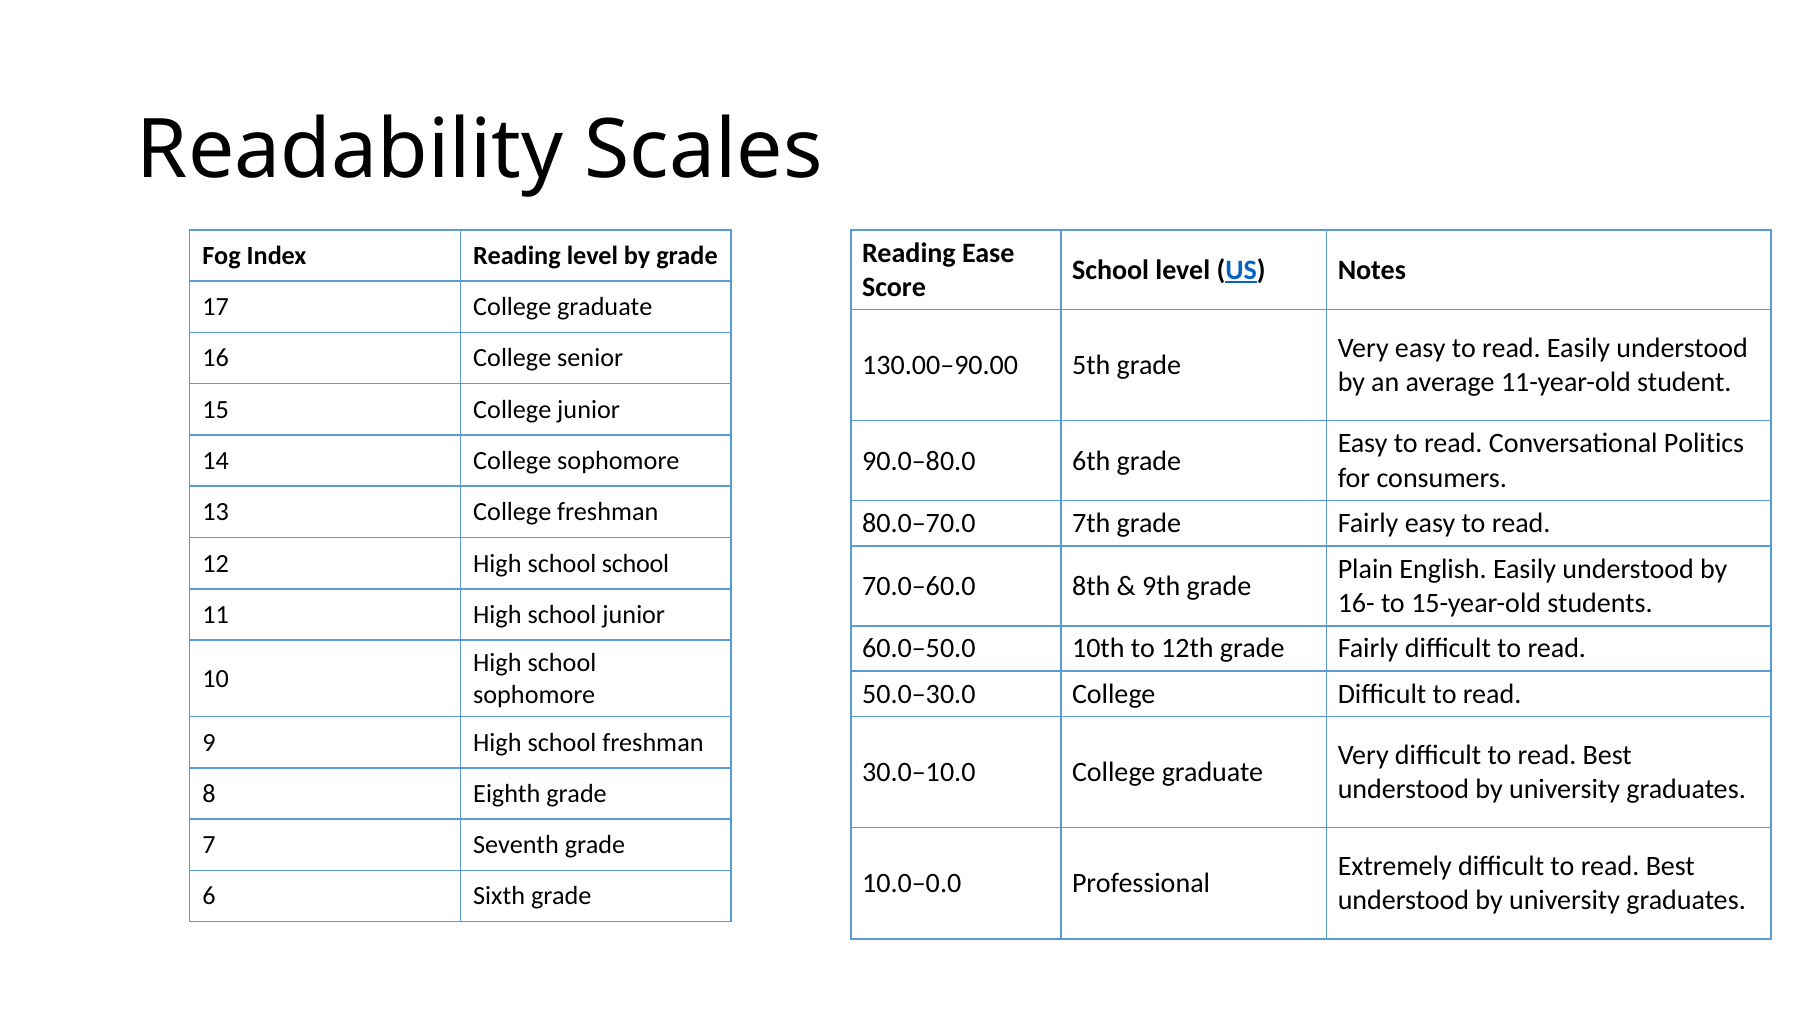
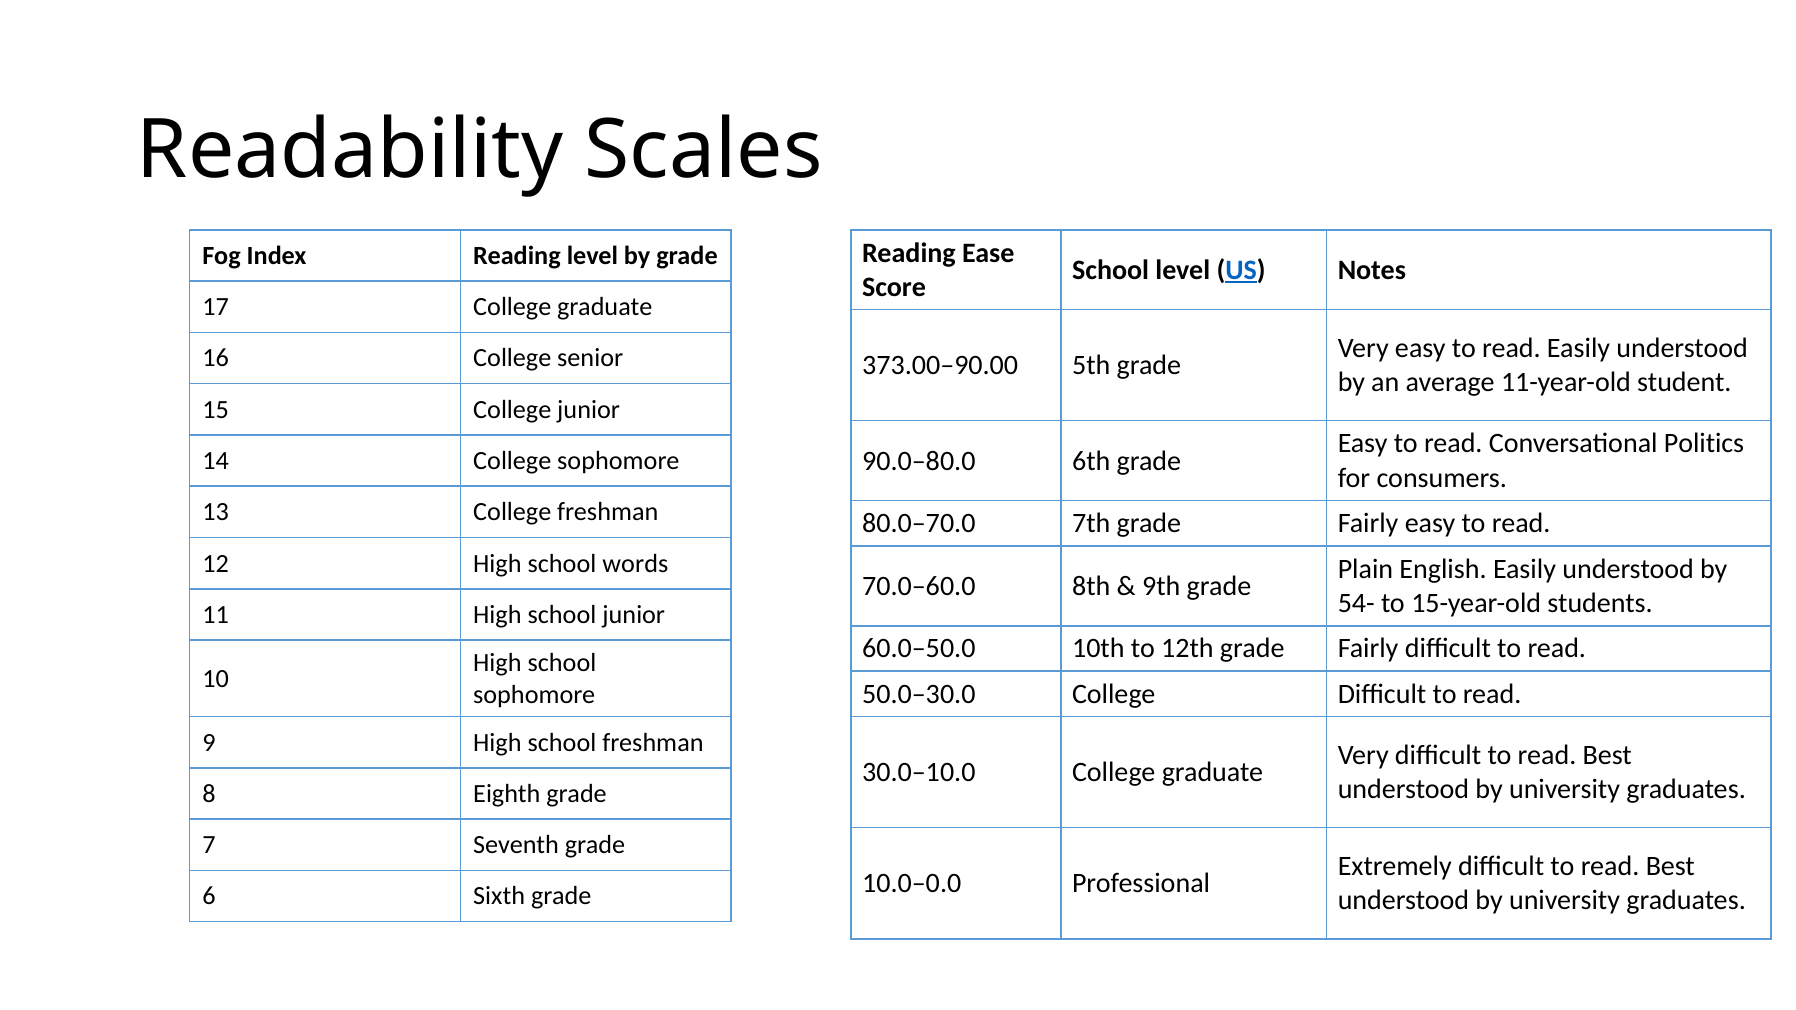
130.00–90.00: 130.00–90.00 -> 373.00–90.00
school school: school -> words
16-: 16- -> 54-
